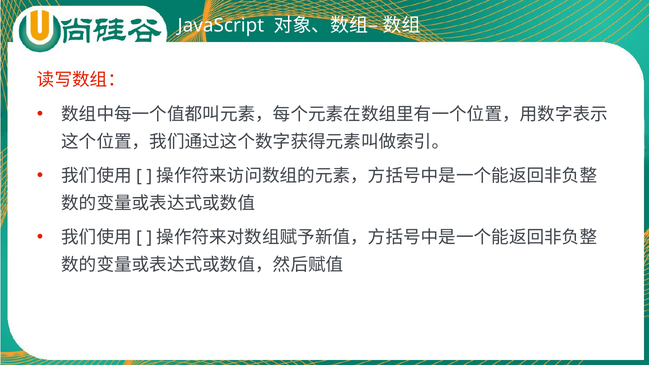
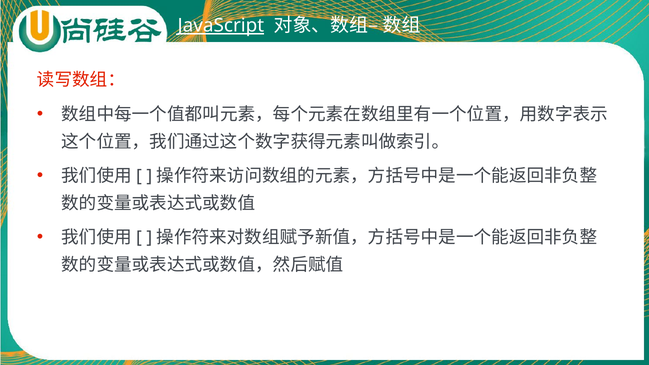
JavaScript underline: none -> present
